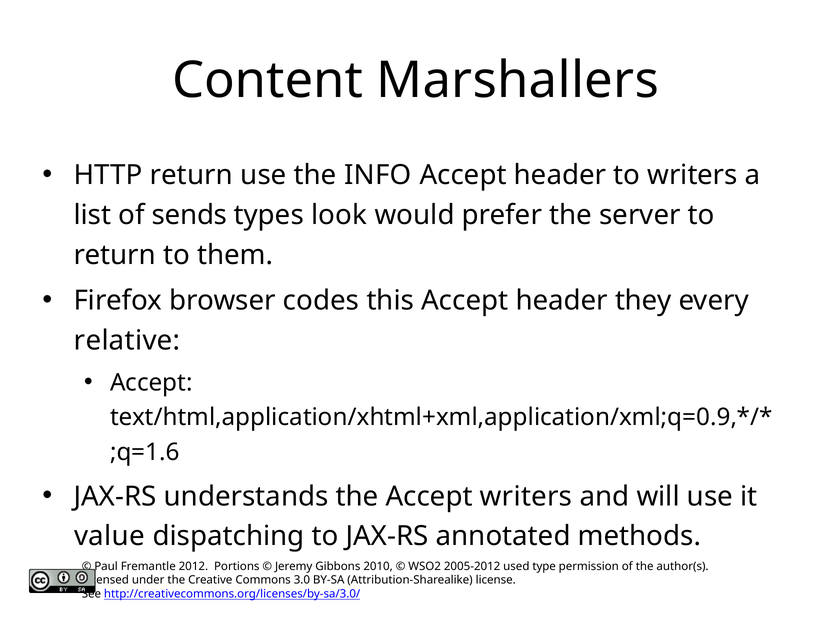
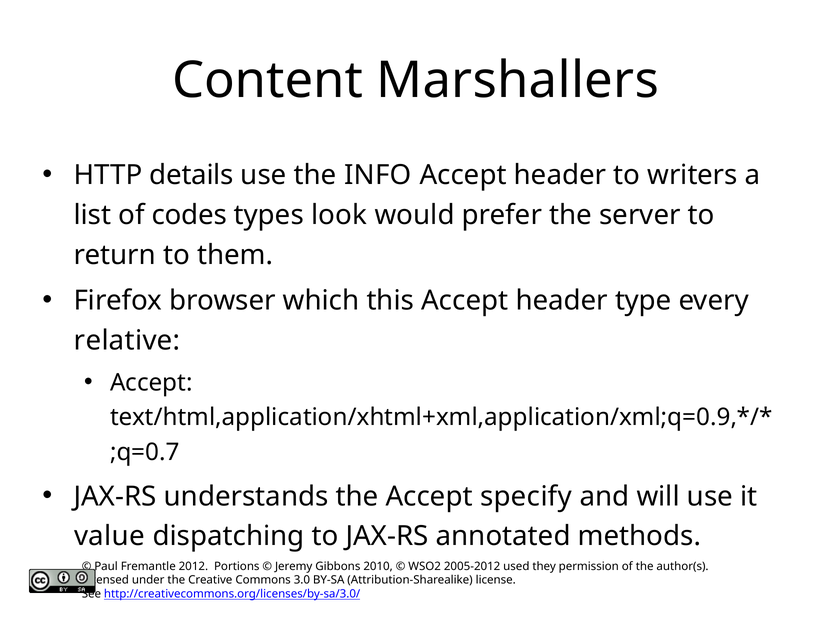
HTTP return: return -> details
sends: sends -> codes
codes: codes -> which
they: they -> type
;q=1.6: ;q=1.6 -> ;q=0.7
Accept writers: writers -> specify
type: type -> they
